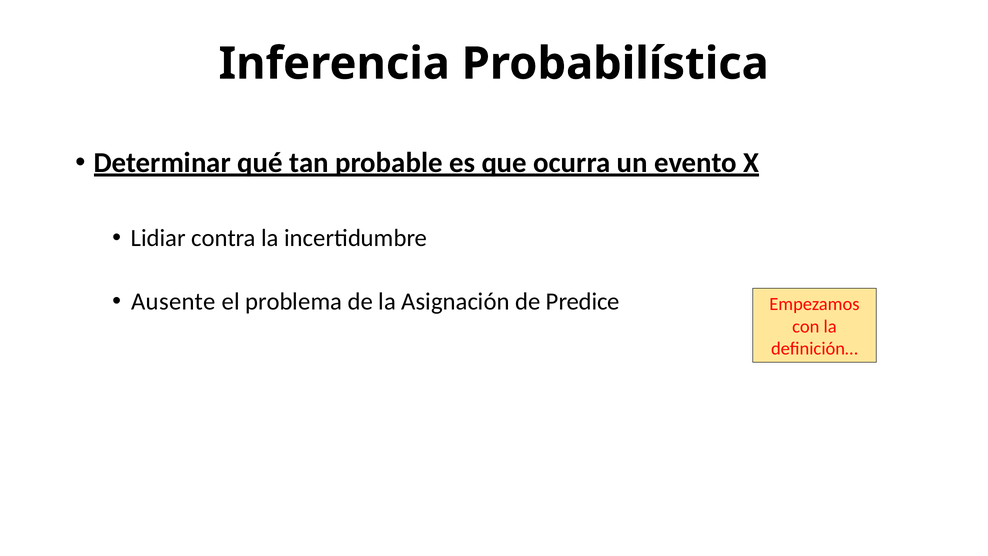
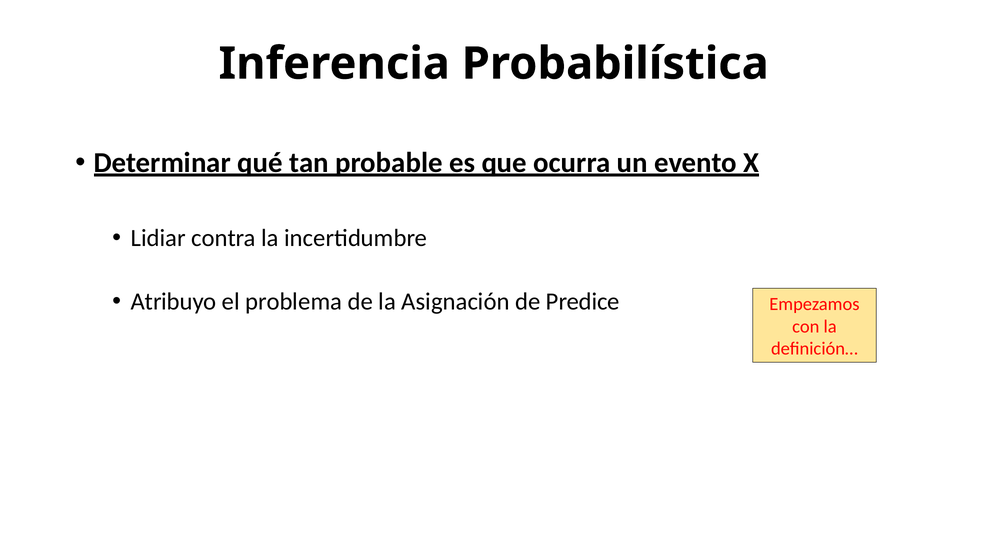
Ausente: Ausente -> Atribuyo
